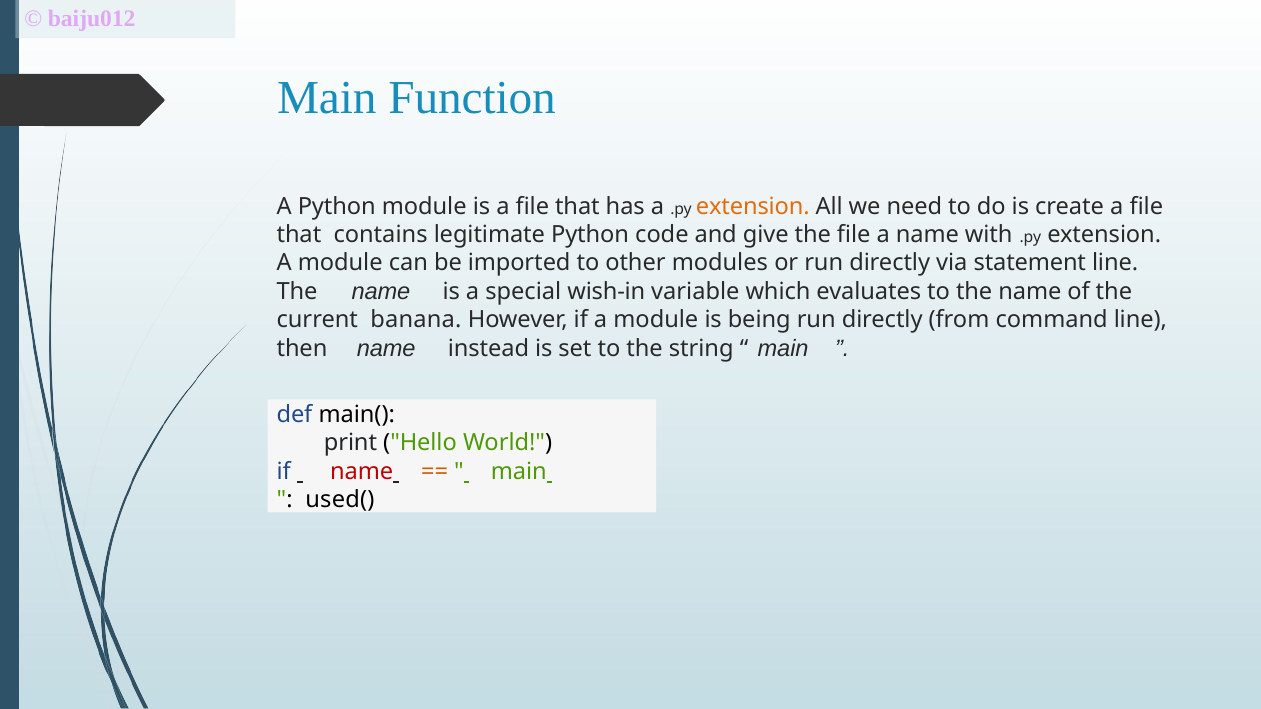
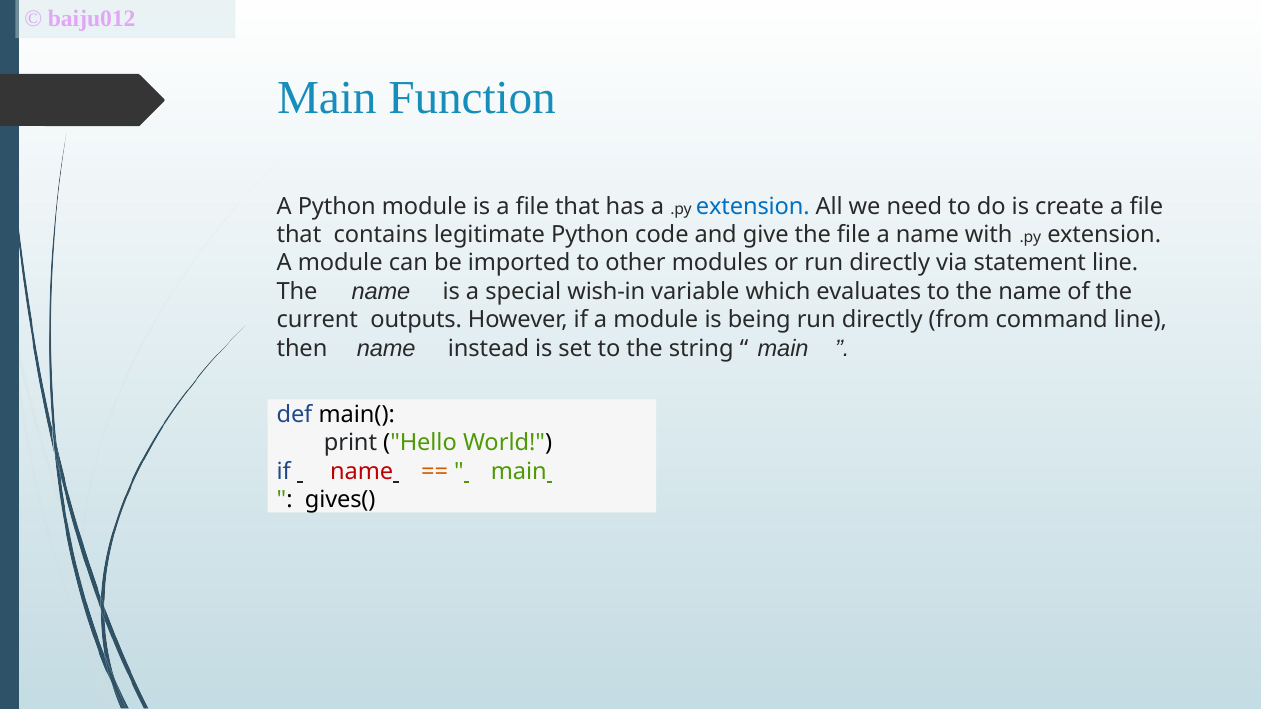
extension at (753, 207) colour: orange -> blue
banana: banana -> outputs
used(: used( -> gives(
